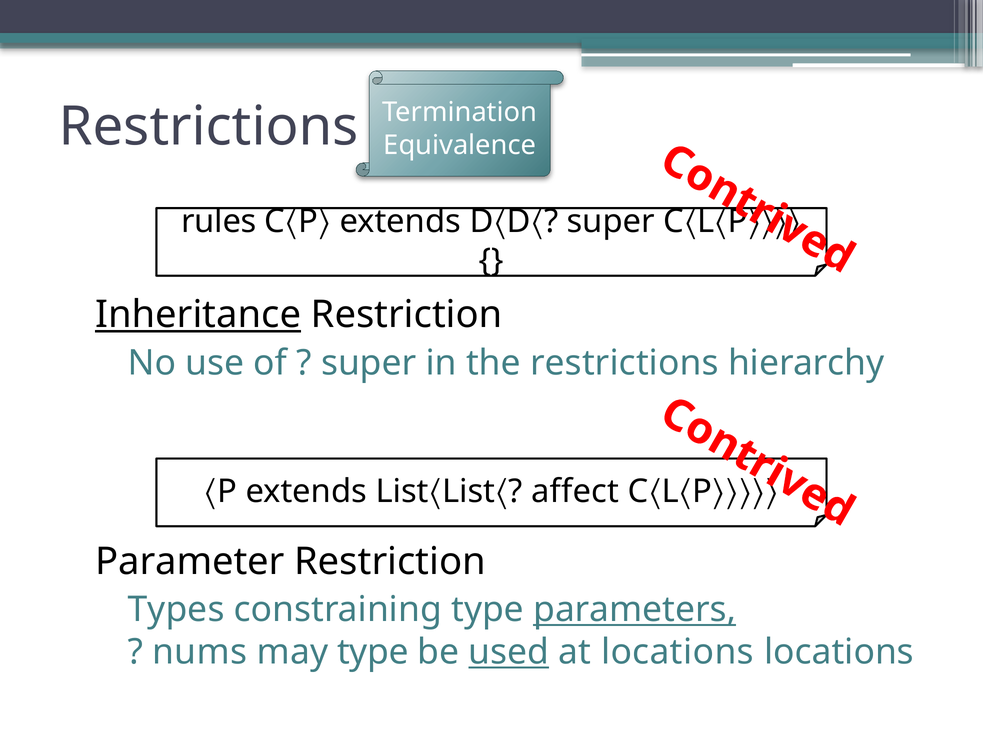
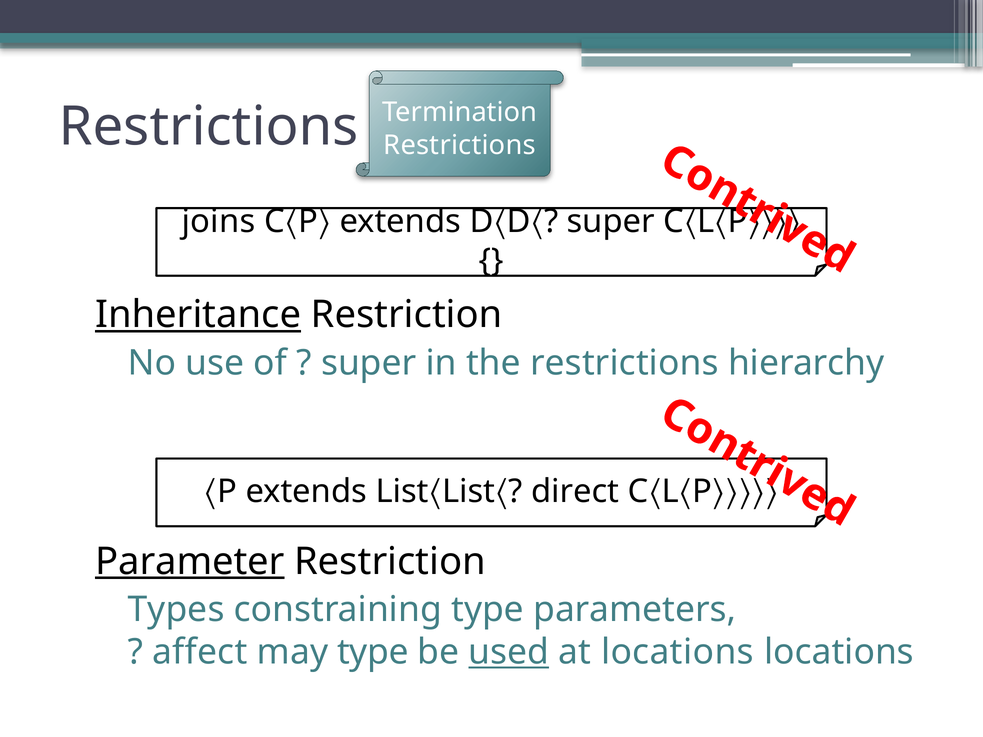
Equivalence at (460, 145): Equivalence -> Restrictions
rules: rules -> joins
affect: affect -> direct
Parameter underline: none -> present
parameters underline: present -> none
nums: nums -> affect
